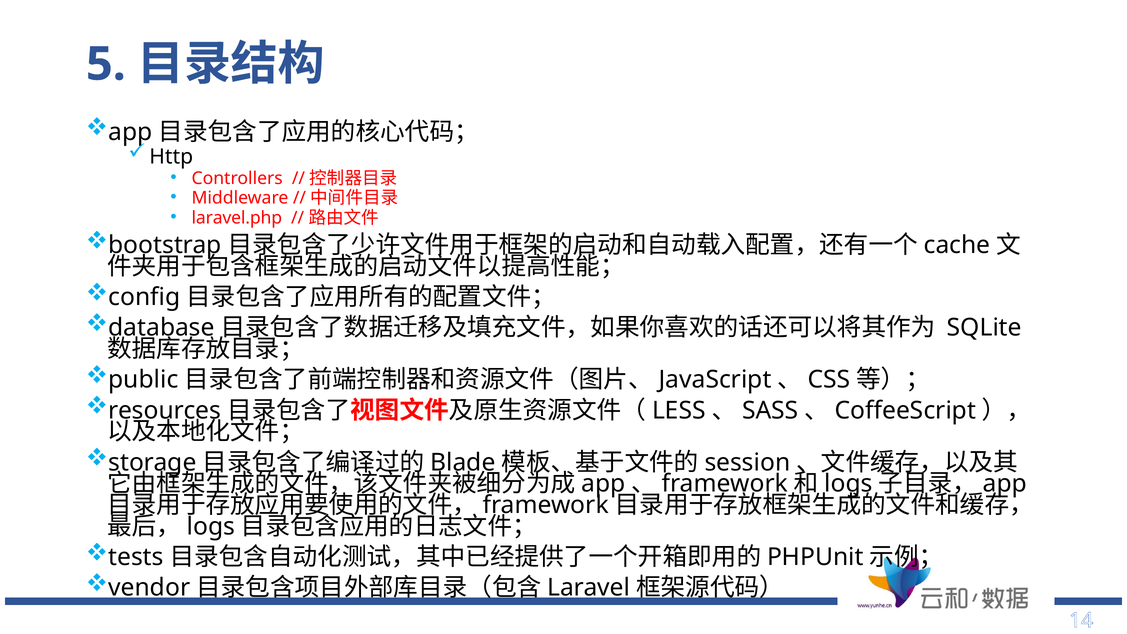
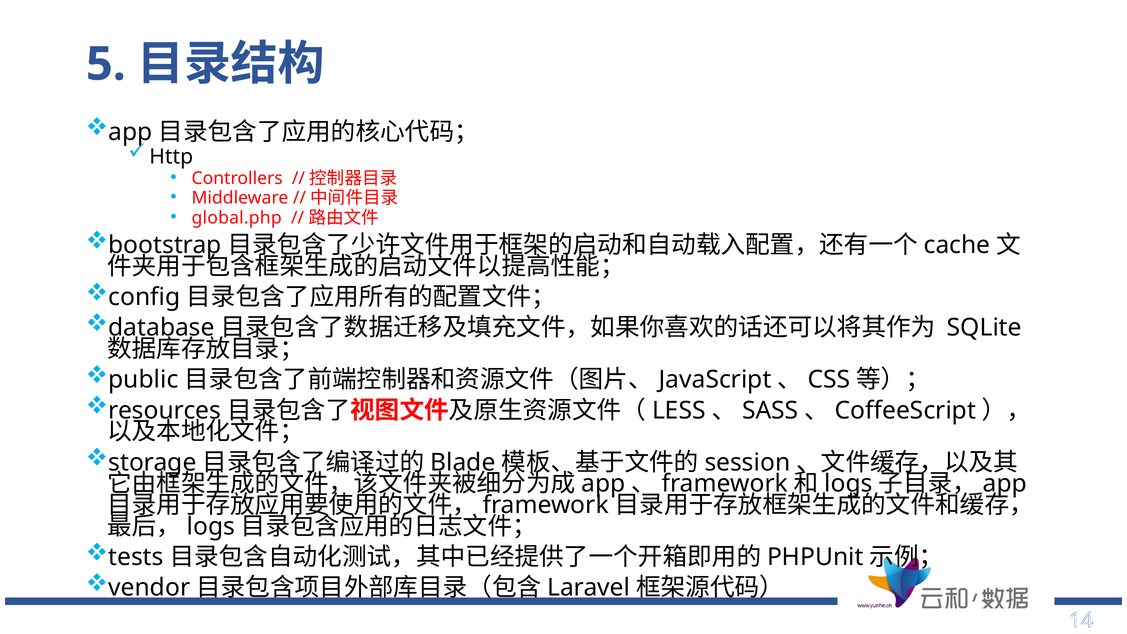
laravel.php: laravel.php -> global.php
